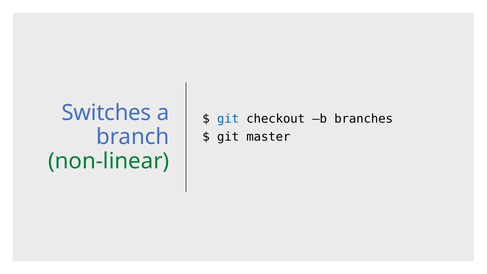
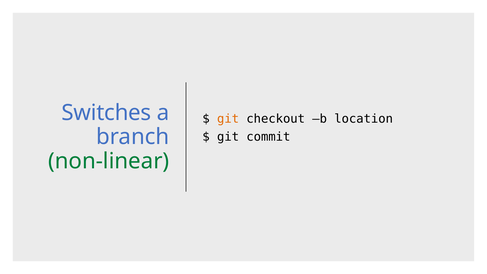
git at (228, 119) colour: blue -> orange
branches: branches -> location
master: master -> commit
